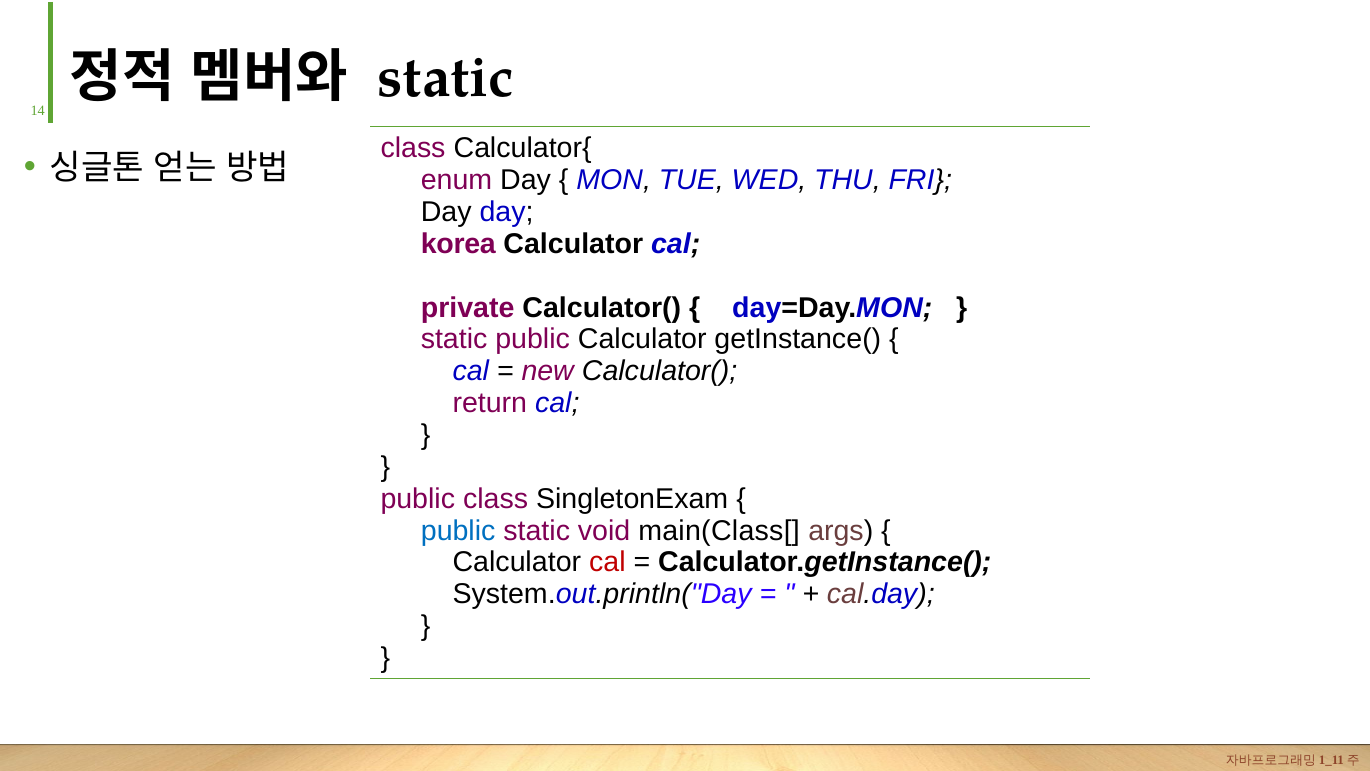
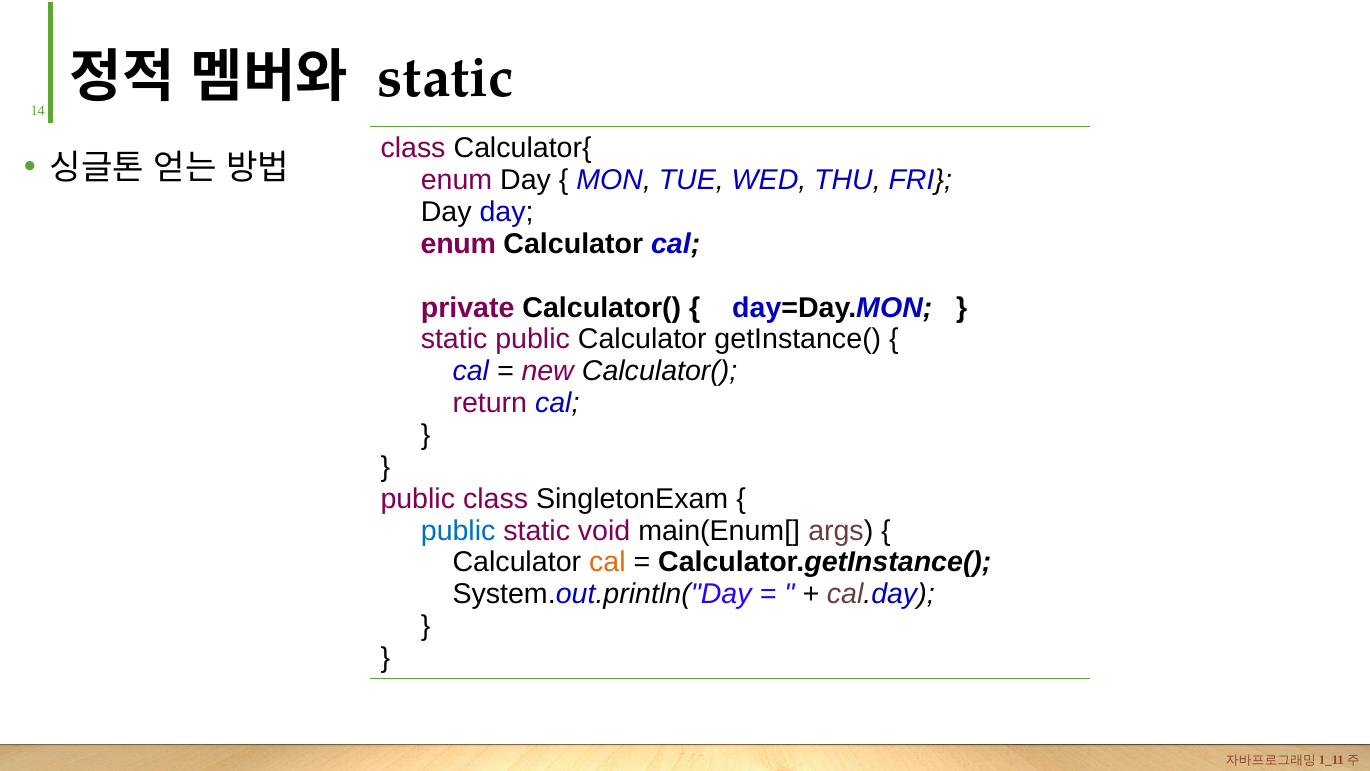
korea at (458, 244): korea -> enum
main(Class[: main(Class[ -> main(Enum[
cal at (607, 562) colour: red -> orange
